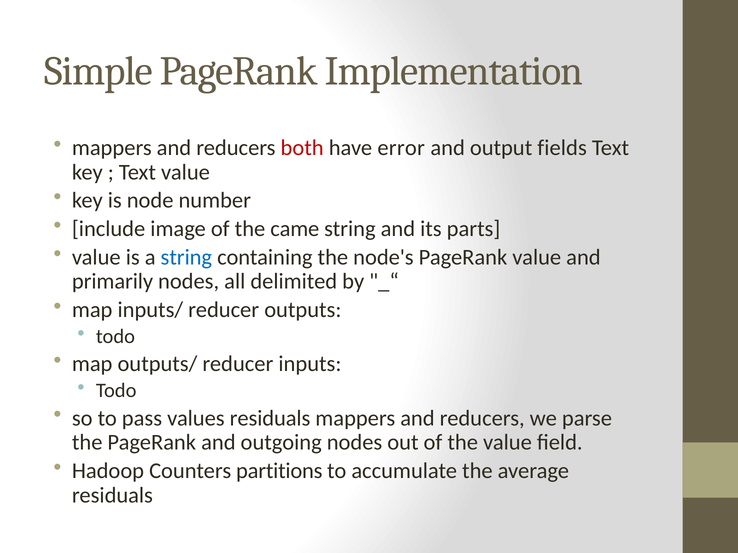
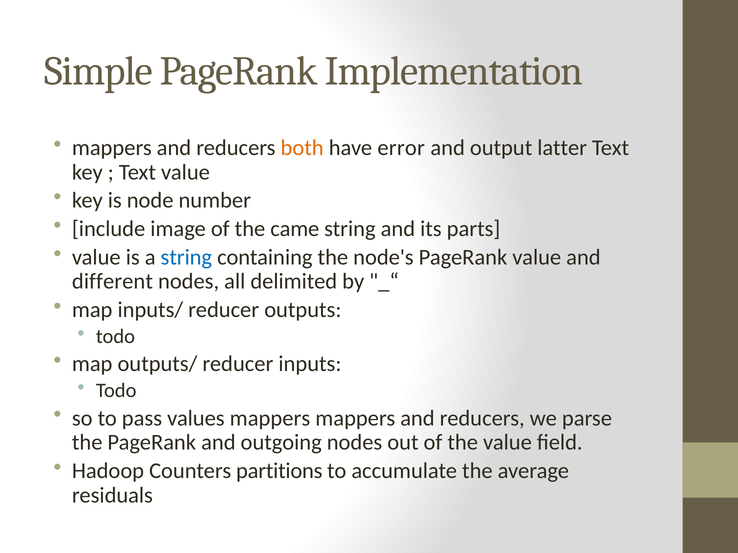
both colour: red -> orange
fields: fields -> latter
primarily: primarily -> different
values residuals: residuals -> mappers
